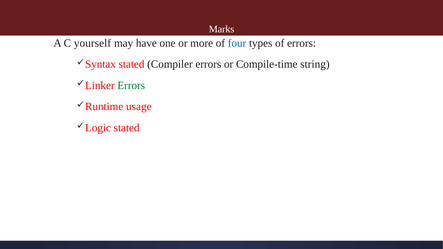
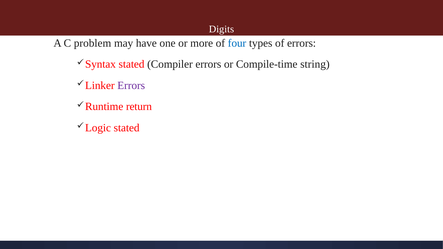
Marks: Marks -> Digits
yourself: yourself -> problem
Errors at (131, 86) colour: green -> purple
usage: usage -> return
